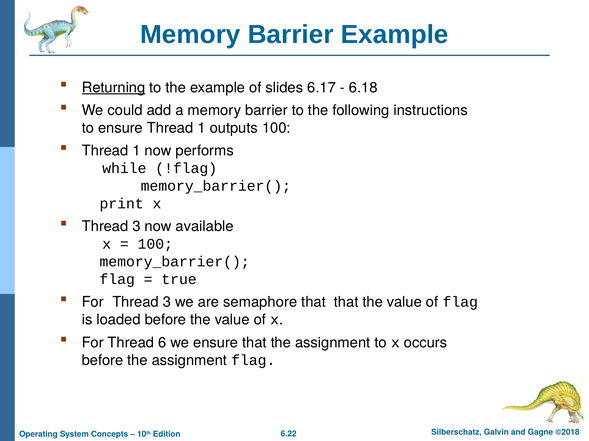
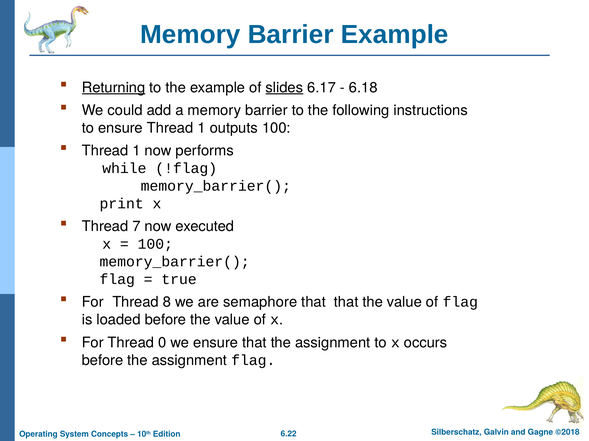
slides underline: none -> present
3 at (136, 227): 3 -> 7
available: available -> executed
For Thread 3: 3 -> 8
6: 6 -> 0
